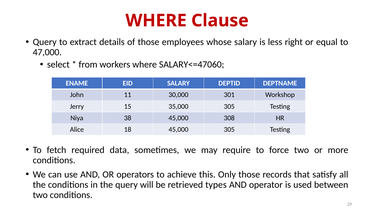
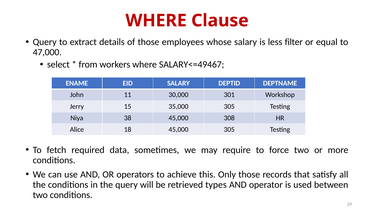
right: right -> filter
SALARY<=47060: SALARY<=47060 -> SALARY<=49467
